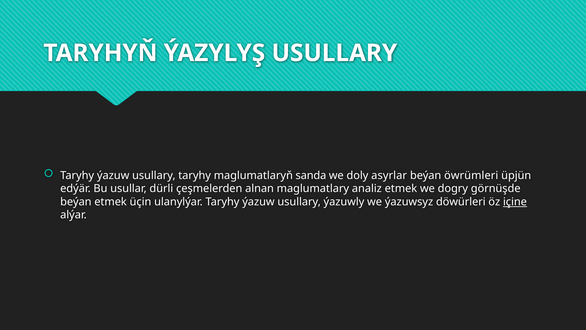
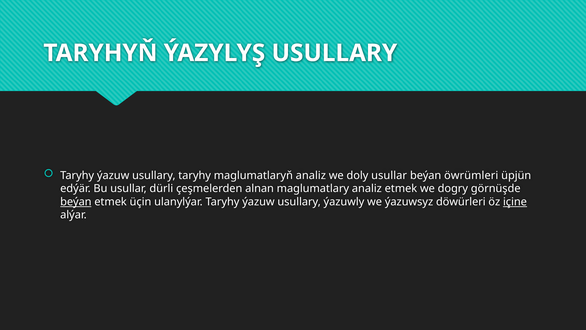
maglumatlaryň sanda: sanda -> analiz
doly asyrlar: asyrlar -> usullar
beýan at (76, 202) underline: none -> present
